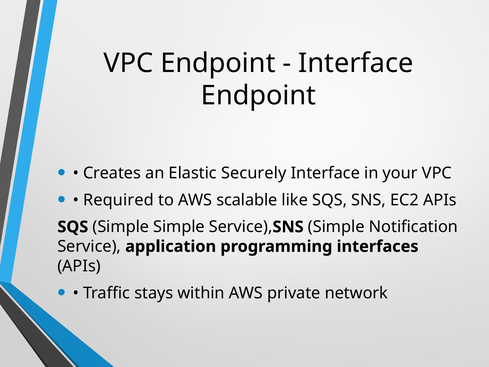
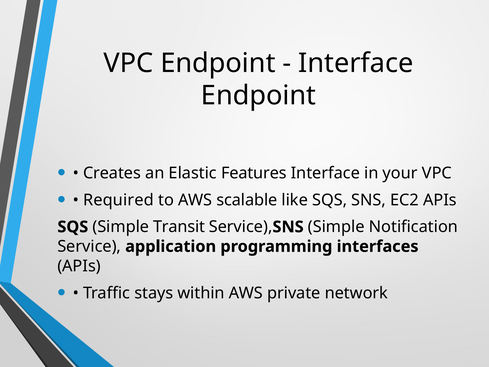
Securely: Securely -> Features
Simple Simple: Simple -> Transit
